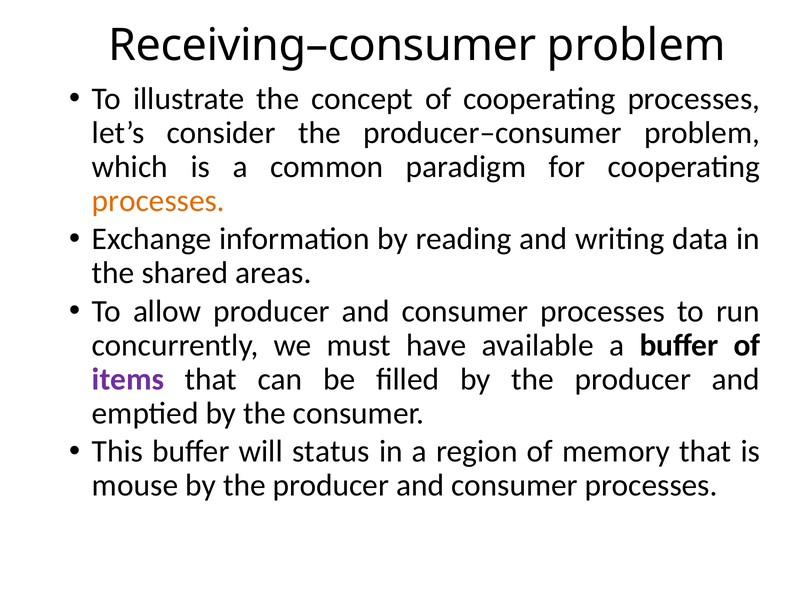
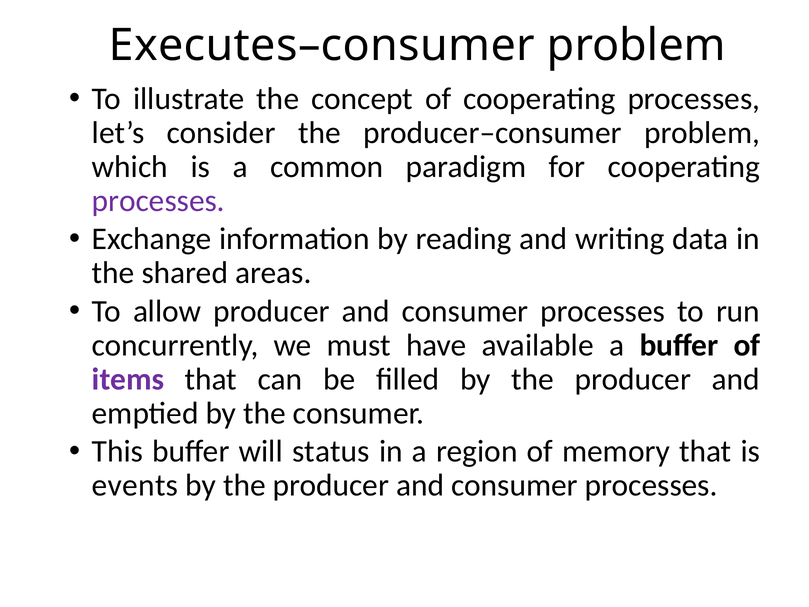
Receiving–consumer: Receiving–consumer -> Executes–consumer
processes at (158, 201) colour: orange -> purple
mouse: mouse -> events
